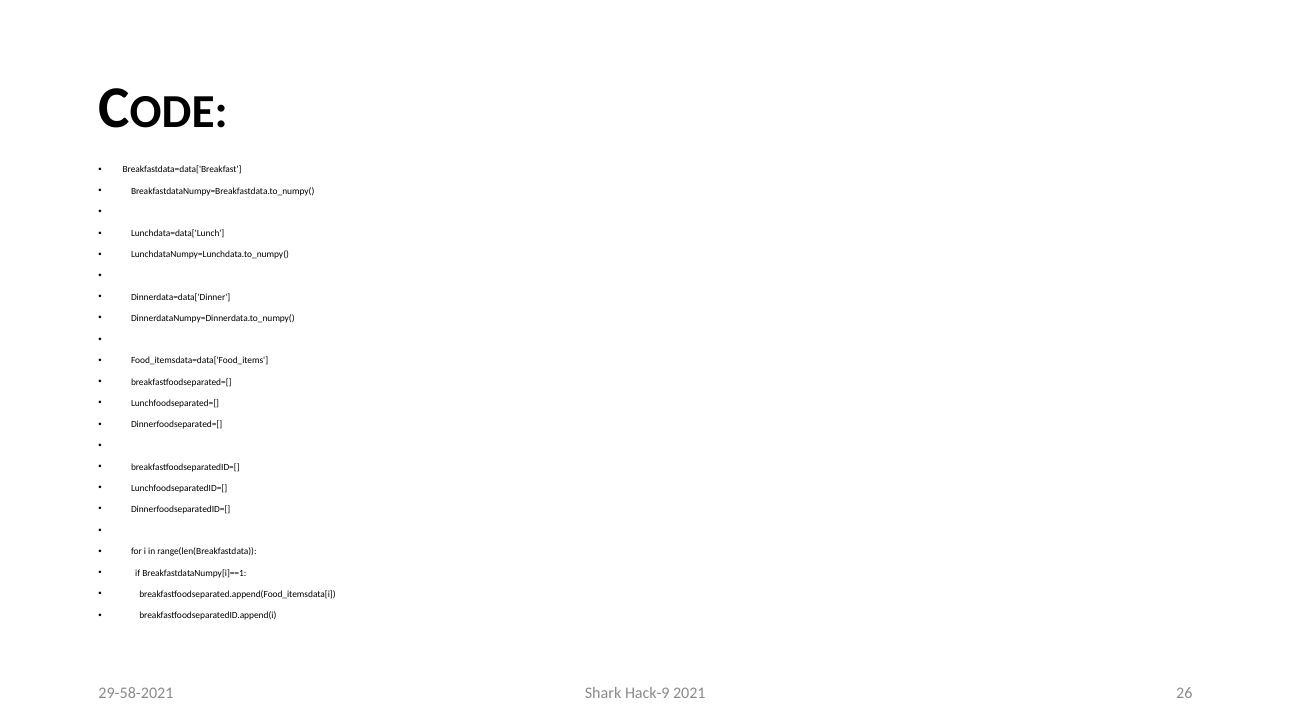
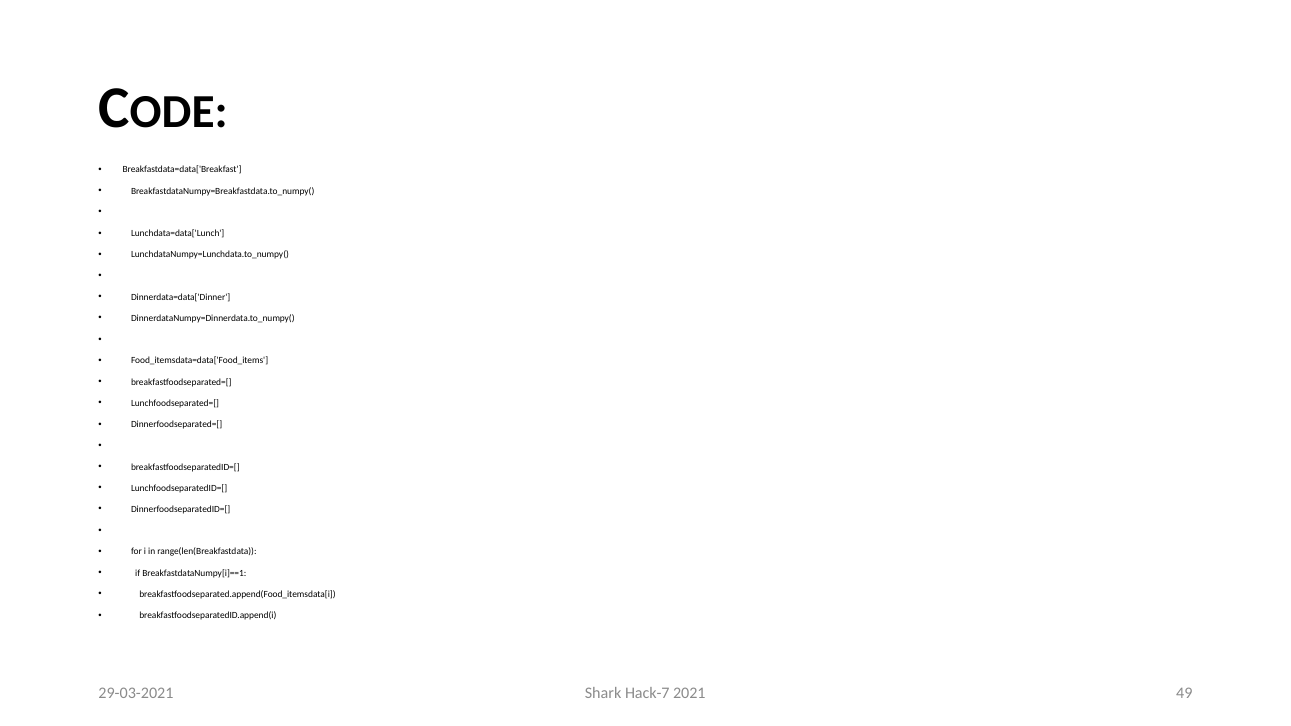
Hack-9: Hack-9 -> Hack-7
26: 26 -> 49
29-58-2021: 29-58-2021 -> 29-03-2021
